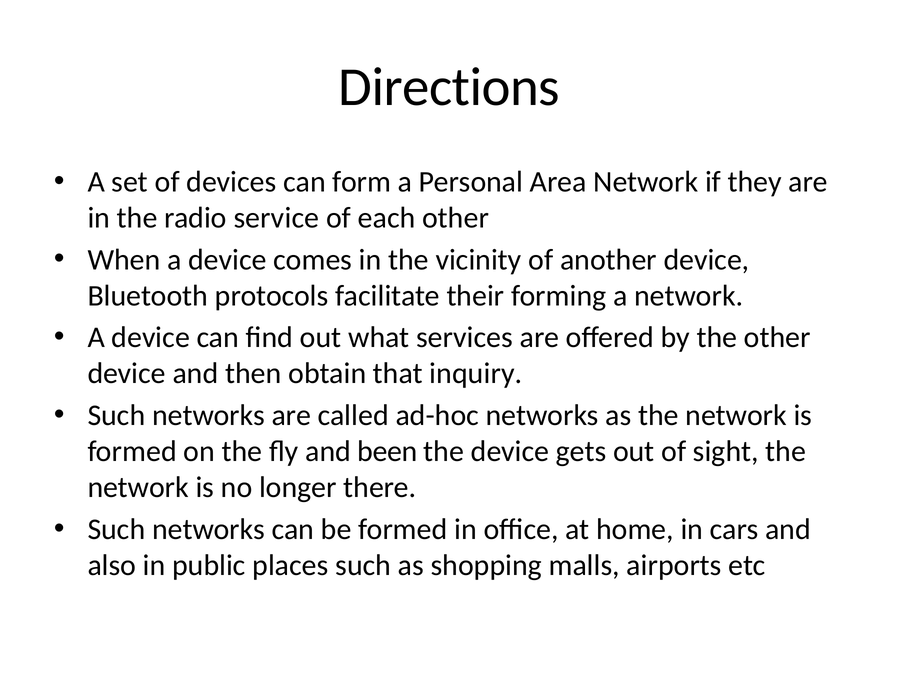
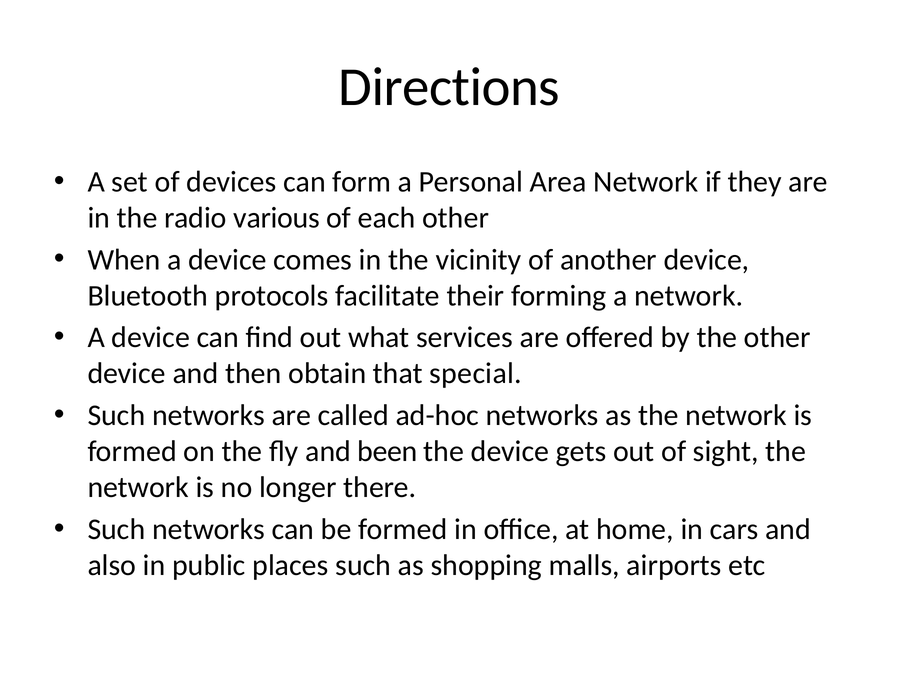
service: service -> various
inquiry: inquiry -> special
